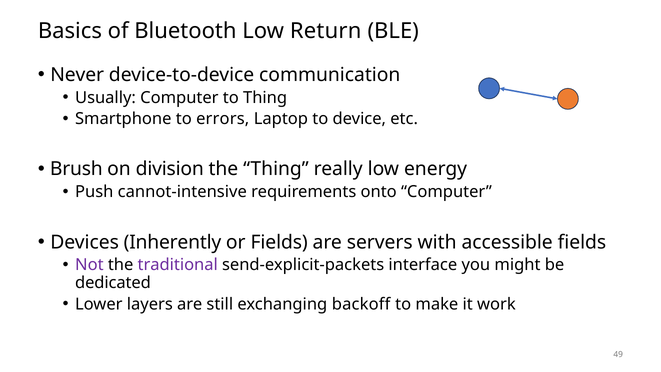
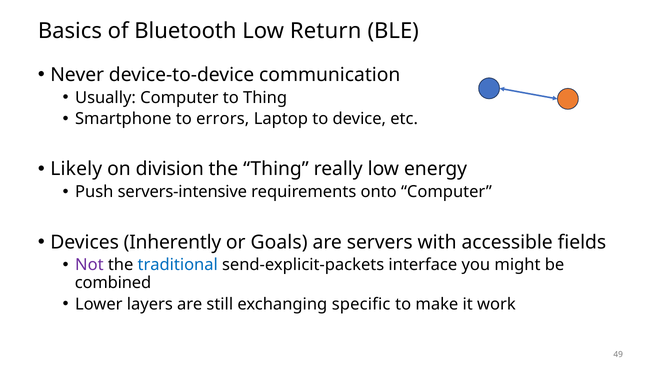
Brush: Brush -> Likely
cannot-intensive: cannot-intensive -> servers-intensive
or Fields: Fields -> Goals
traditional colour: purple -> blue
dedicated: dedicated -> combined
backoff: backoff -> specific
